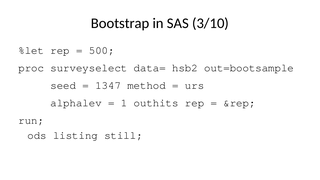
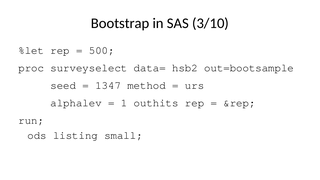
still: still -> small
